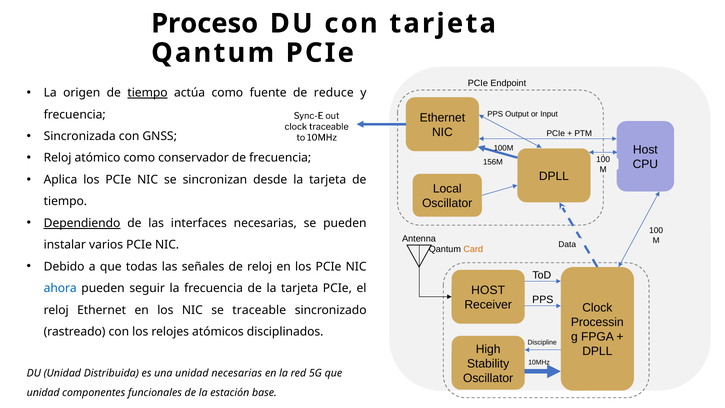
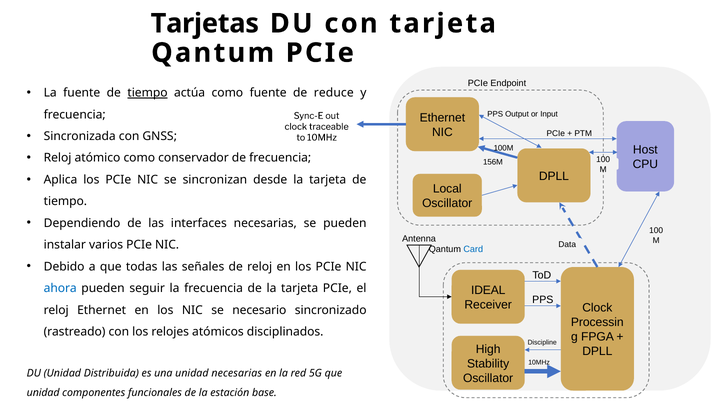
Proceso: Proceso -> Tarjetas
La origen: origen -> fuente
Dependiendo underline: present -> none
Card colour: orange -> blue
HOST at (488, 290): HOST -> IDEAL
se traceable: traceable -> necesario
